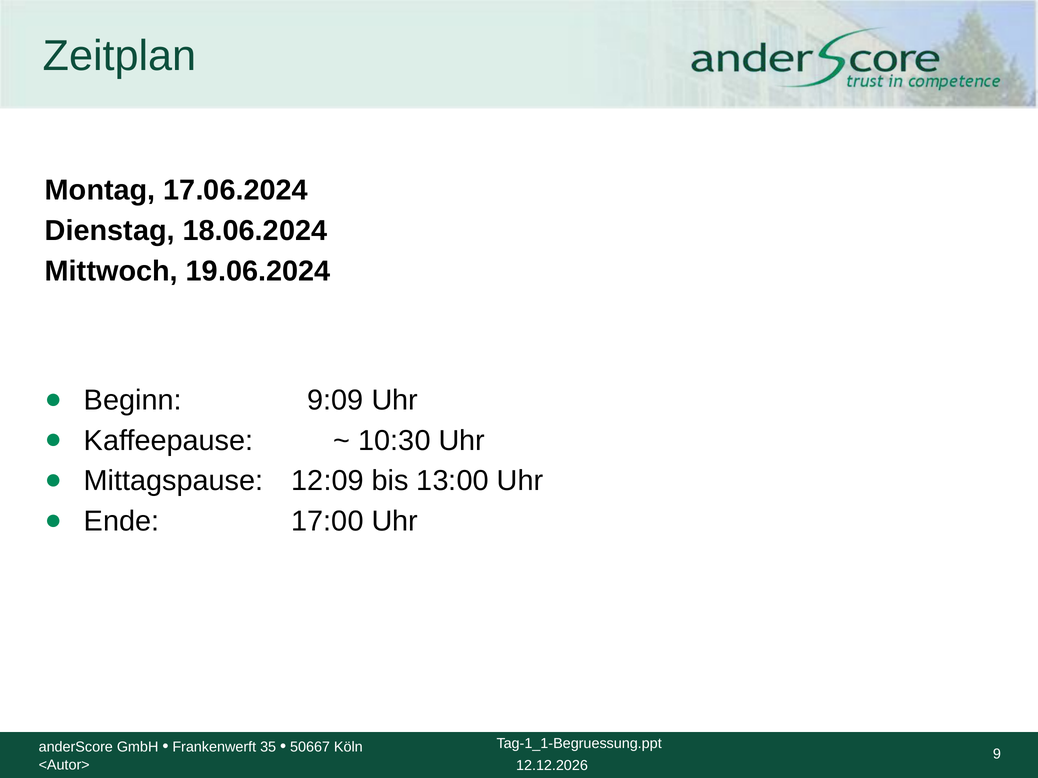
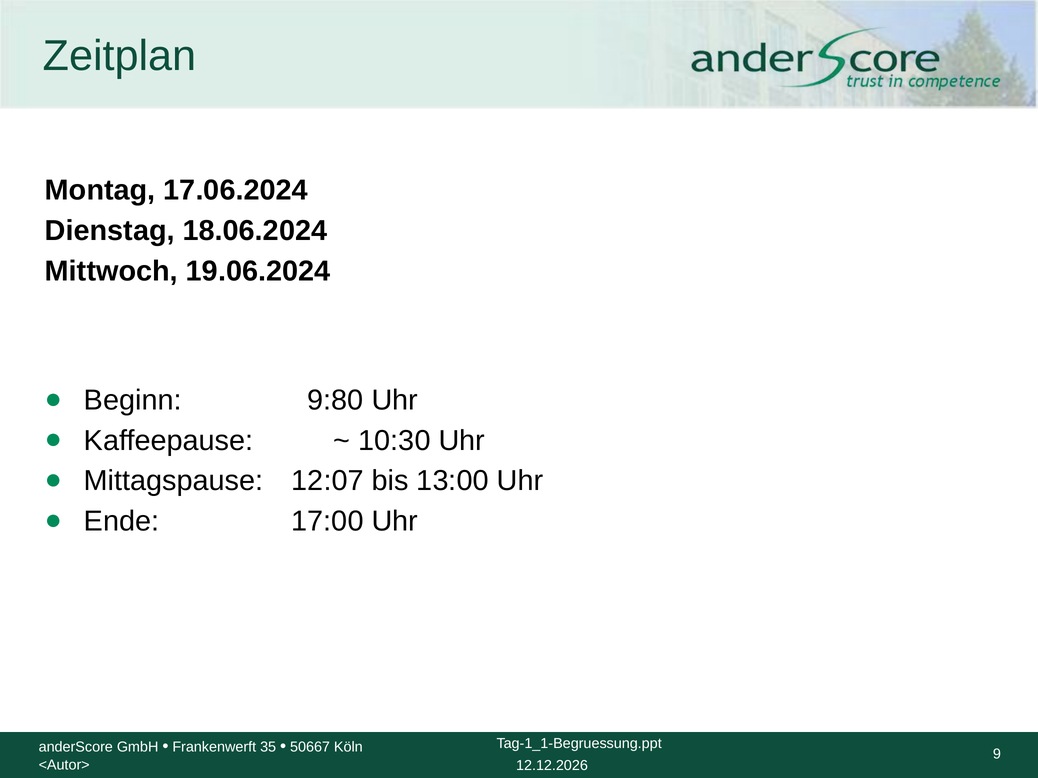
9:09: 9:09 -> 9:80
12:09: 12:09 -> 12:07
